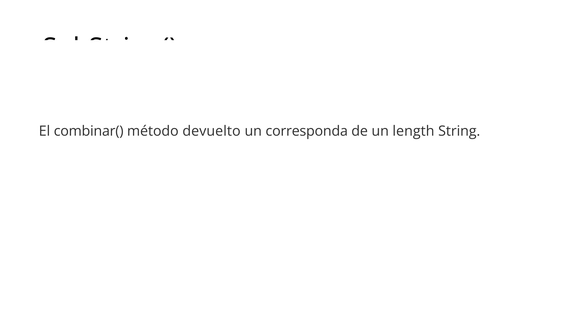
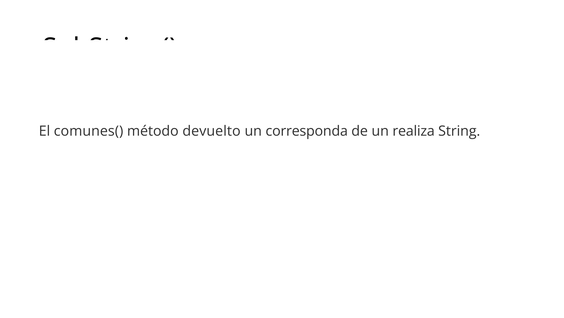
combinar(: combinar( -> comunes(
length: length -> realiza
